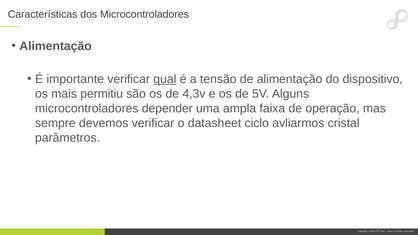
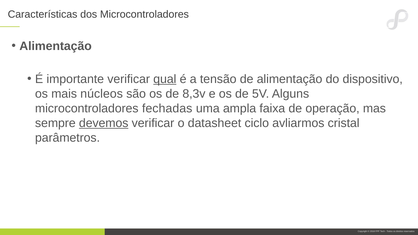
permitiu: permitiu -> núcleos
4,3v: 4,3v -> 8,3v
depender: depender -> fechadas
devemos underline: none -> present
